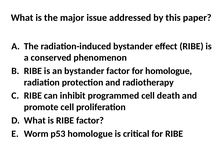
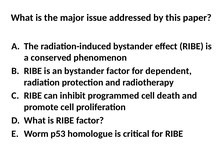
for homologue: homologue -> dependent
